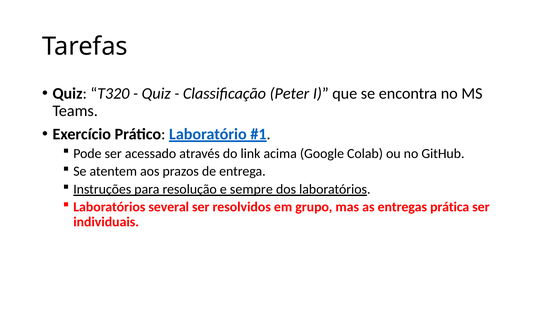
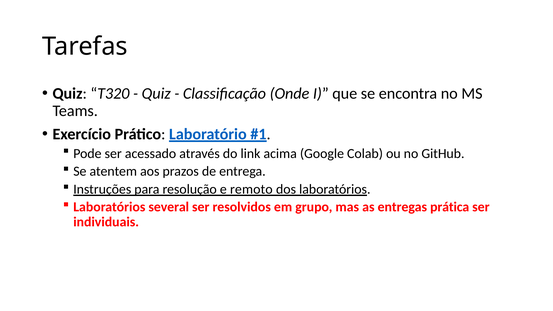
Peter: Peter -> Onde
sempre: sempre -> remoto
